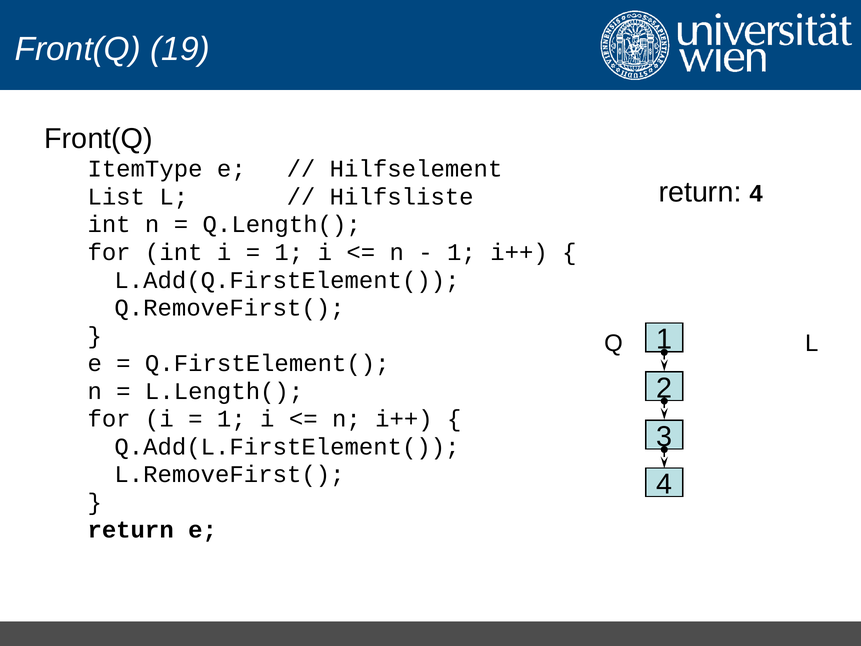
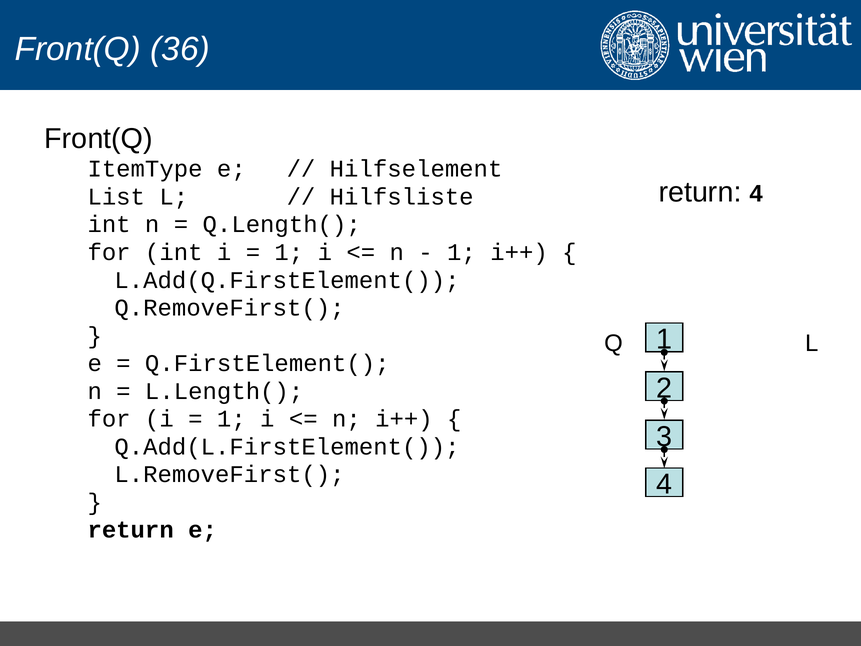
19: 19 -> 36
